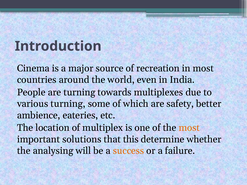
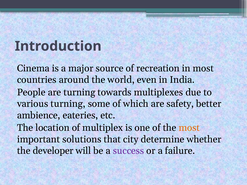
this: this -> city
analysing: analysing -> developer
success colour: orange -> purple
